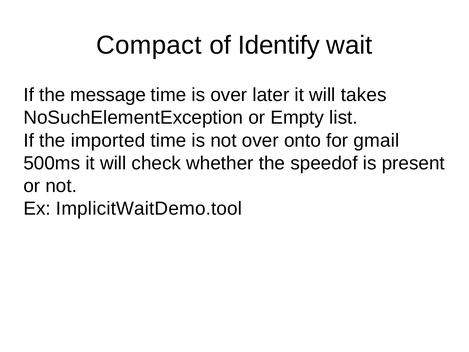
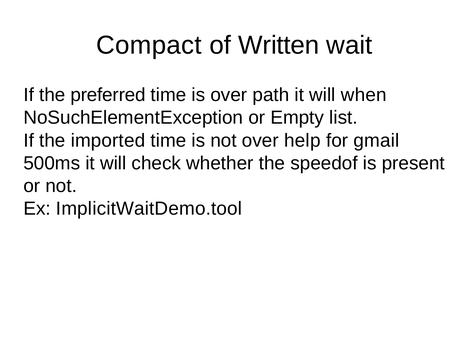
Identify: Identify -> Written
message: message -> preferred
later: later -> path
takes: takes -> when
onto: onto -> help
